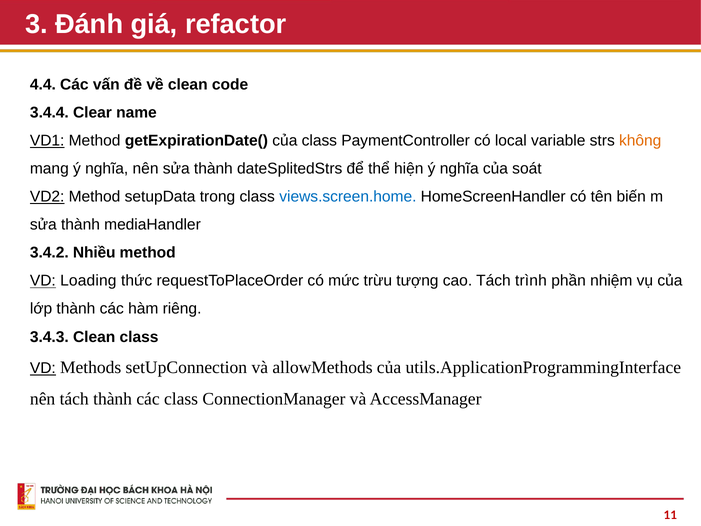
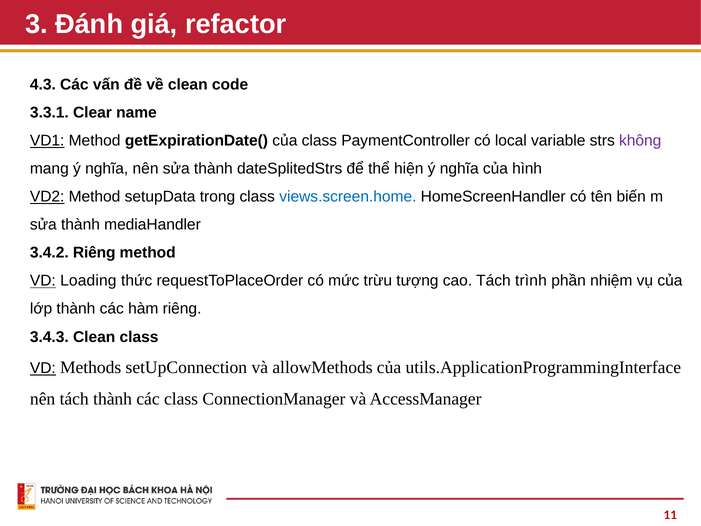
4.4: 4.4 -> 4.3
3.4.4: 3.4.4 -> 3.3.1
không colour: orange -> purple
soát: soát -> hình
3.4.2 Nhiều: Nhiều -> Riêng
